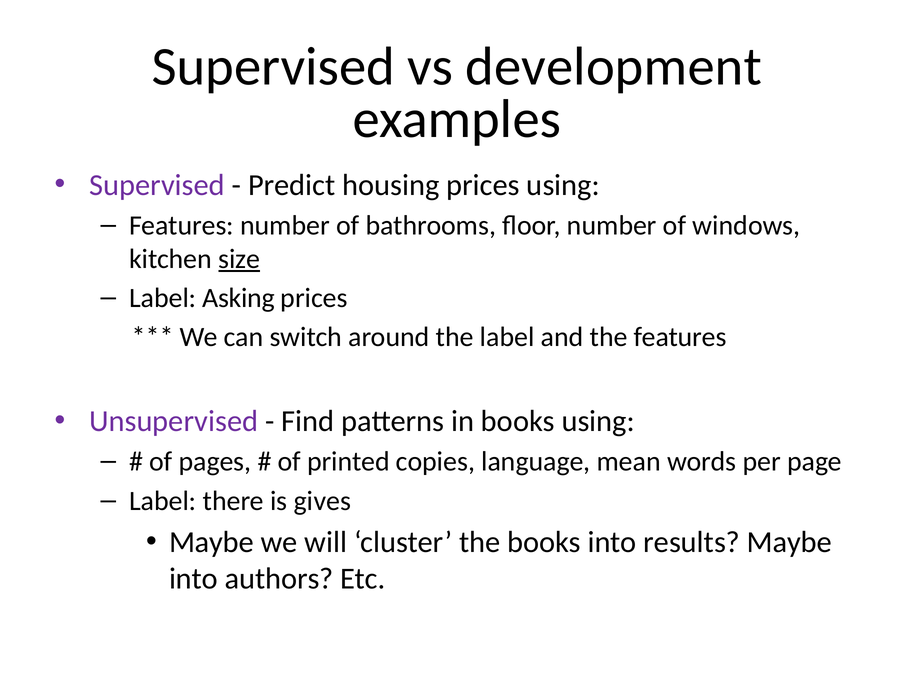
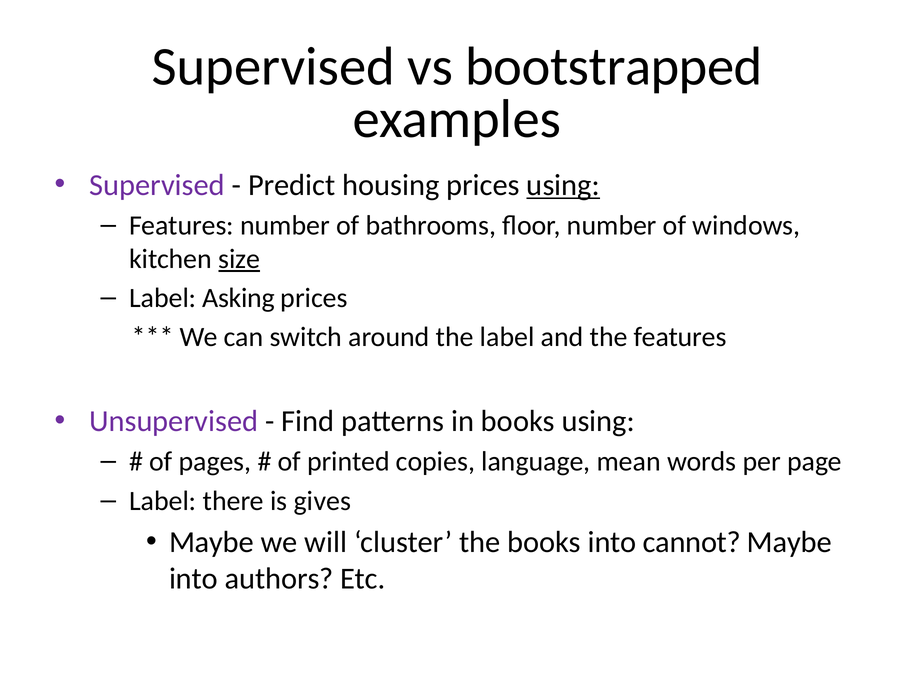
development: development -> bootstrapped
using at (563, 185) underline: none -> present
results: results -> cannot
